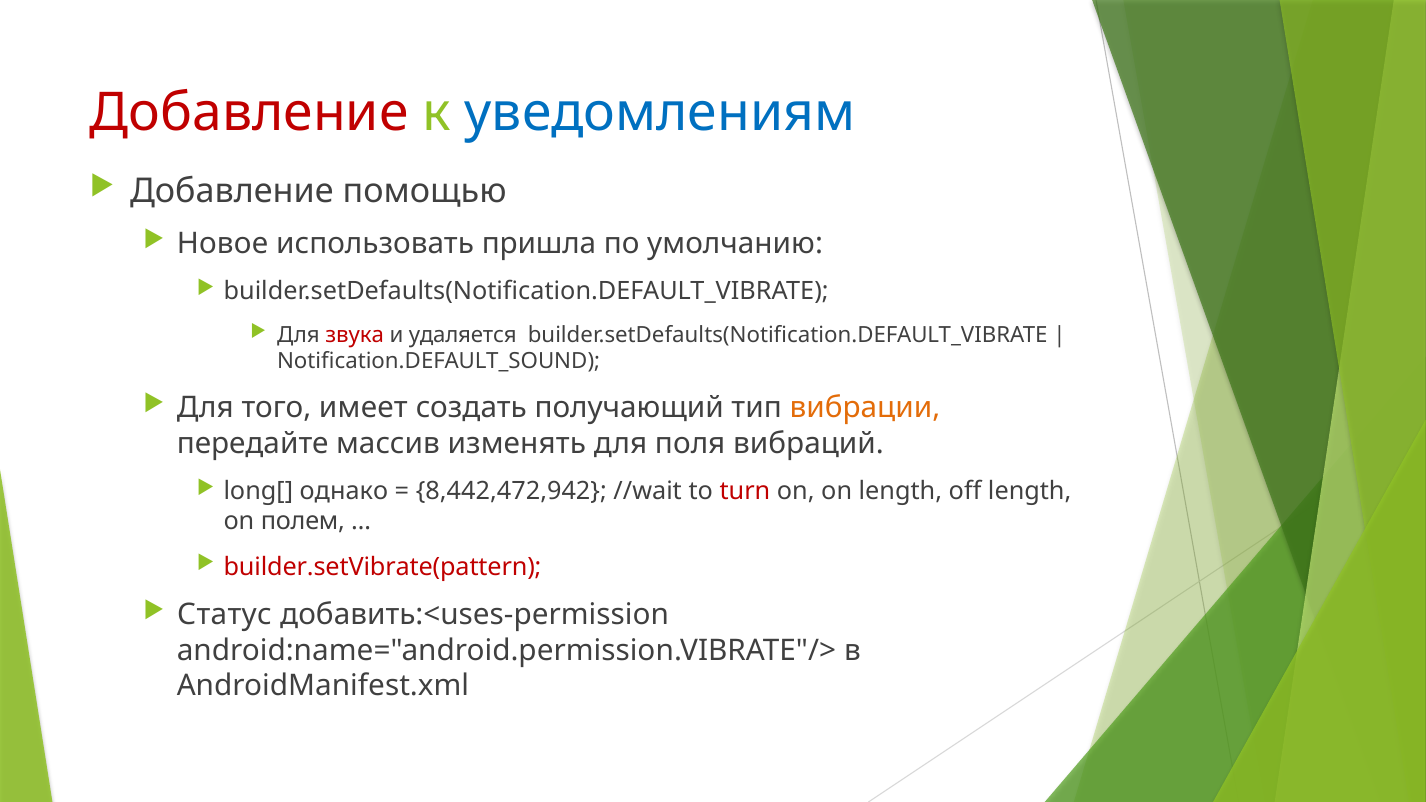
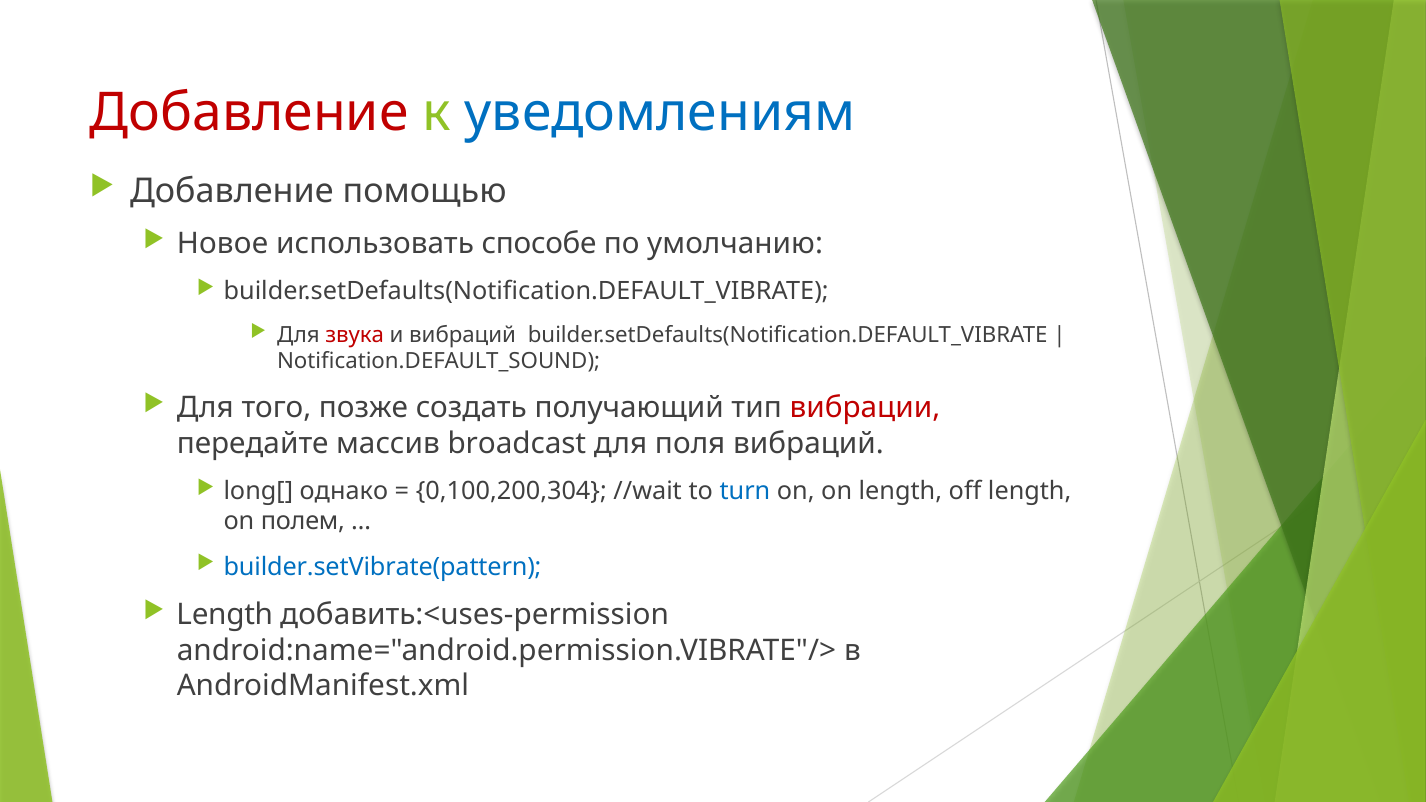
пришла: пришла -> способе
и удаляется: удаляется -> вибраций
имеет: имеет -> позже
вибрации colour: orange -> red
изменять: изменять -> broadcast
8,442,472,942: 8,442,472,942 -> 0,100,200,304
turn colour: red -> blue
builder.setVibrate(pattern colour: red -> blue
Статус at (224, 615): Статус -> Length
